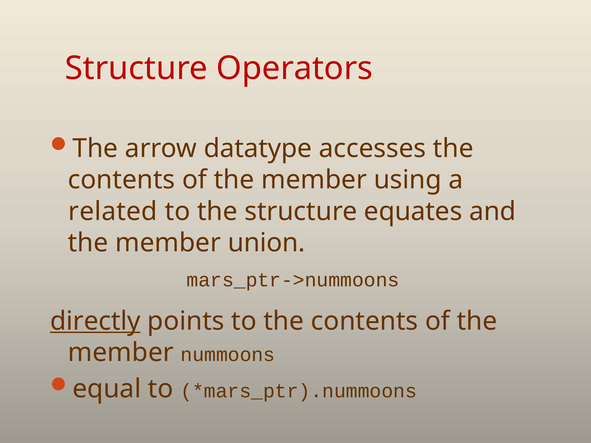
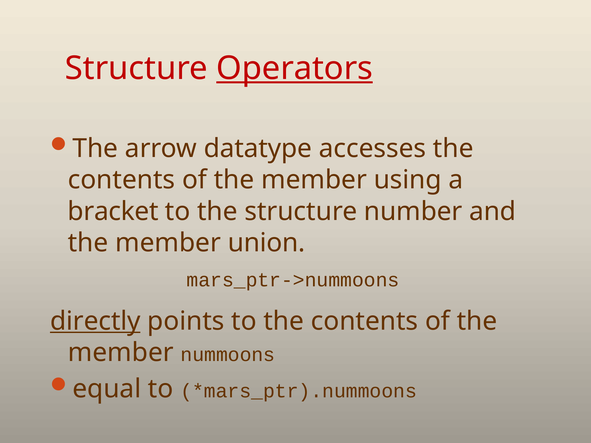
Operators underline: none -> present
related: related -> bracket
equates: equates -> number
